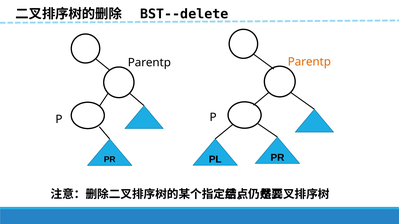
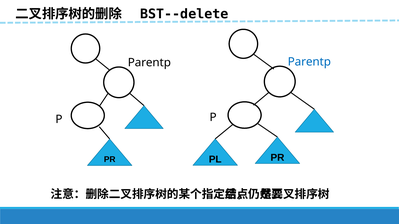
Parentp at (309, 62) colour: orange -> blue
